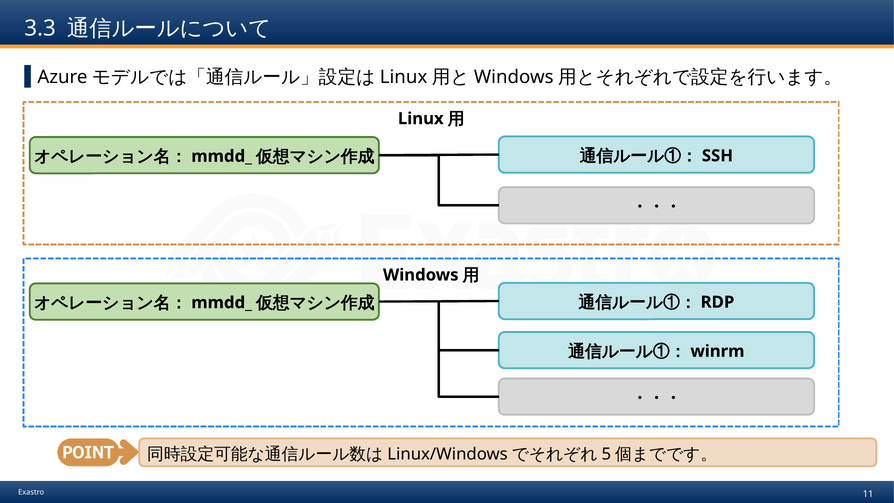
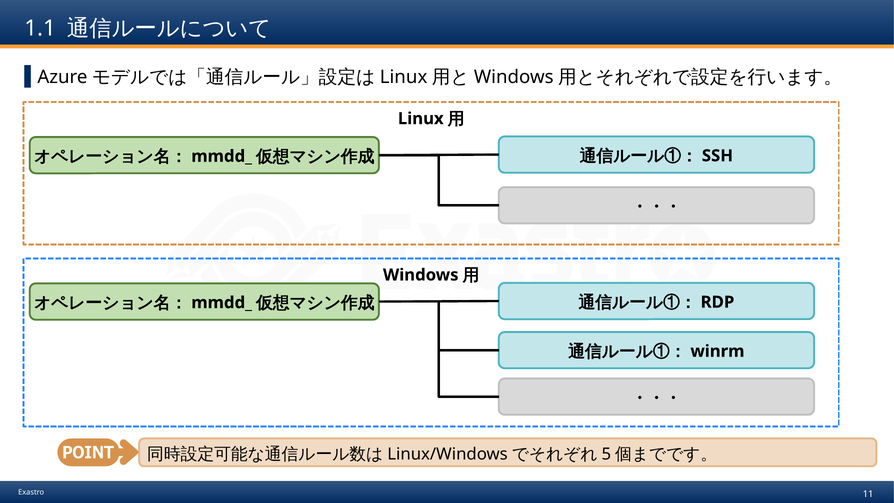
3.3: 3.3 -> 1.1
